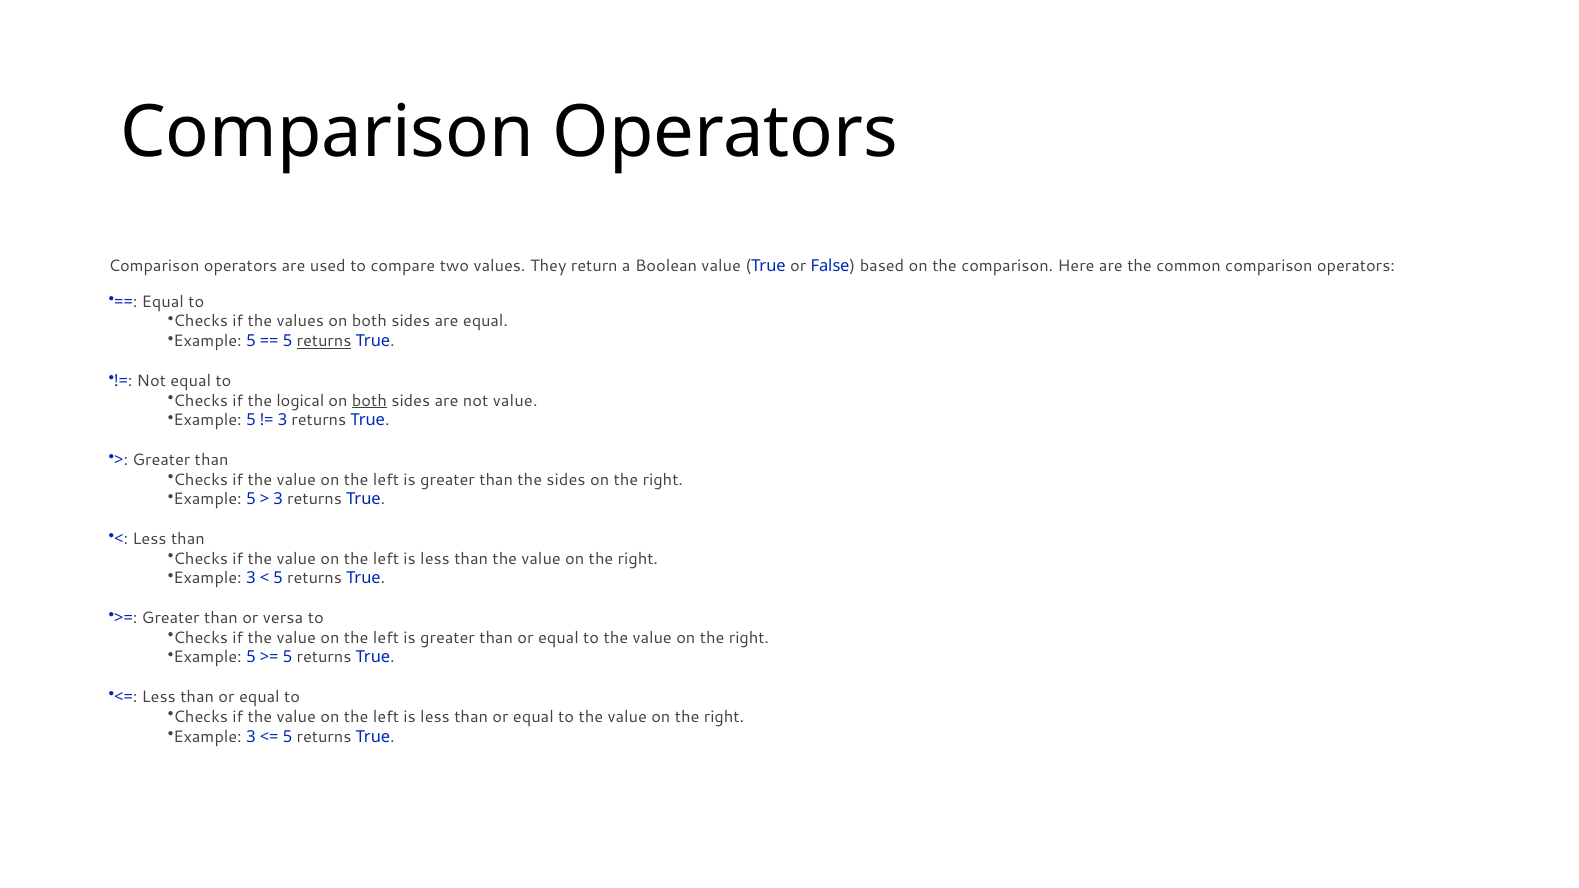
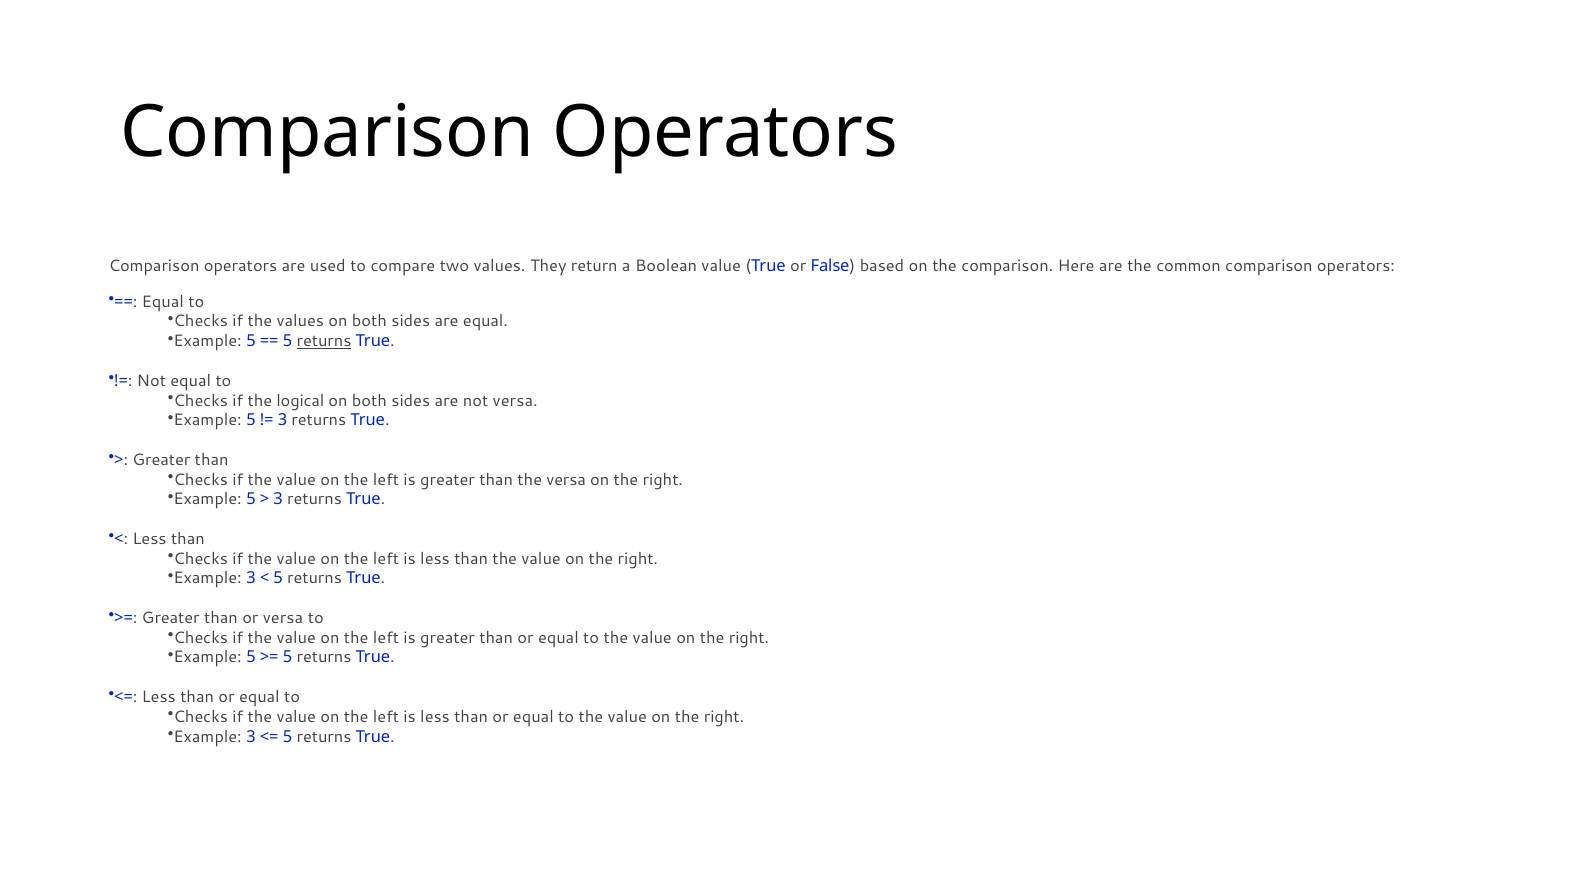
both at (369, 401) underline: present -> none
not value: value -> versa
the sides: sides -> versa
